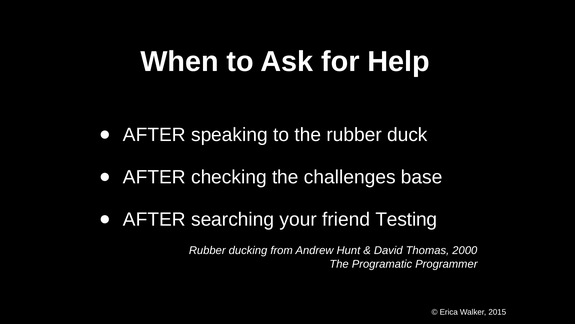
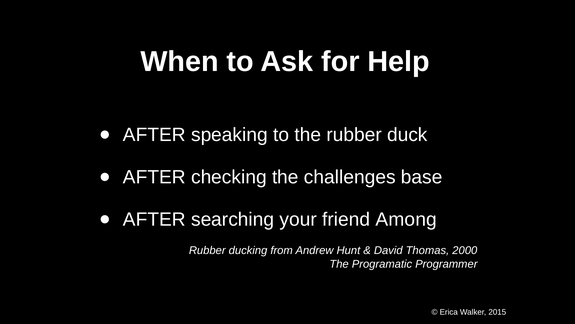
Testing: Testing -> Among
